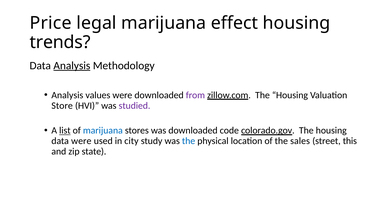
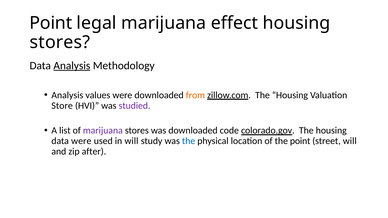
Price at (51, 23): Price -> Point
trends at (60, 42): trends -> stores
from colour: purple -> orange
list underline: present -> none
marijuana at (103, 131) colour: blue -> purple
in city: city -> will
the sales: sales -> point
street this: this -> will
state: state -> after
